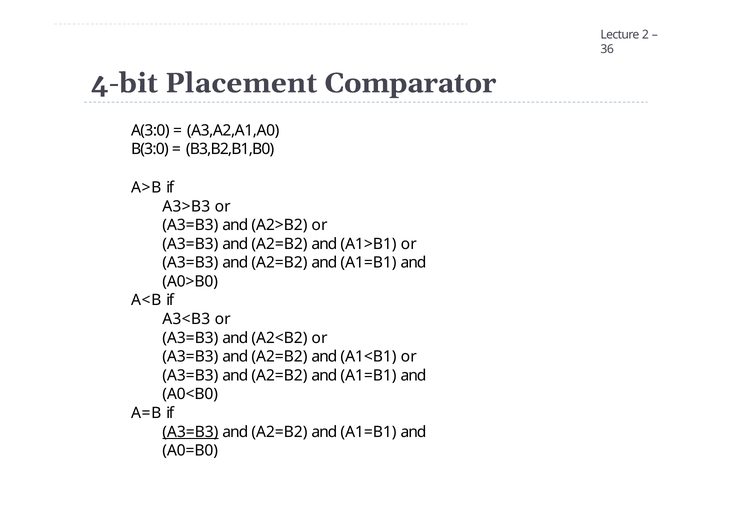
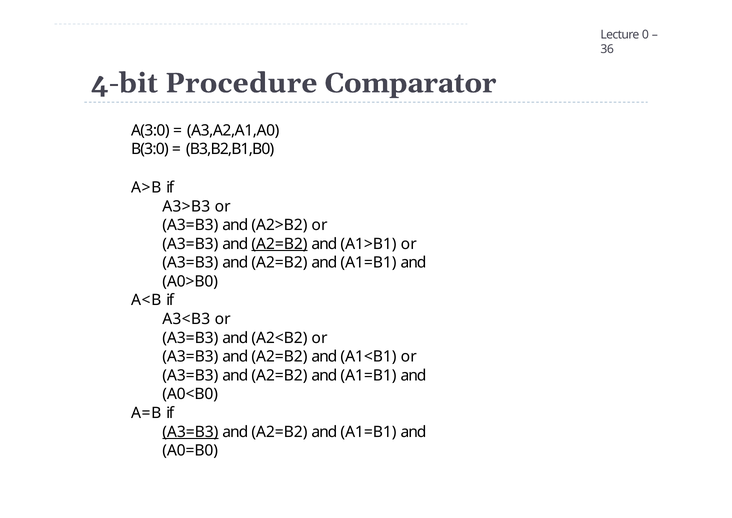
2: 2 -> 0
Placement: Placement -> Procedure
A2=B2 at (279, 244) underline: none -> present
